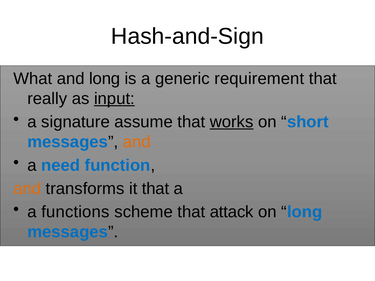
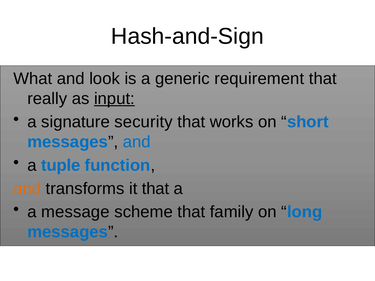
and long: long -> look
assume: assume -> security
works underline: present -> none
and at (137, 142) colour: orange -> blue
need: need -> tuple
functions: functions -> message
attack: attack -> family
